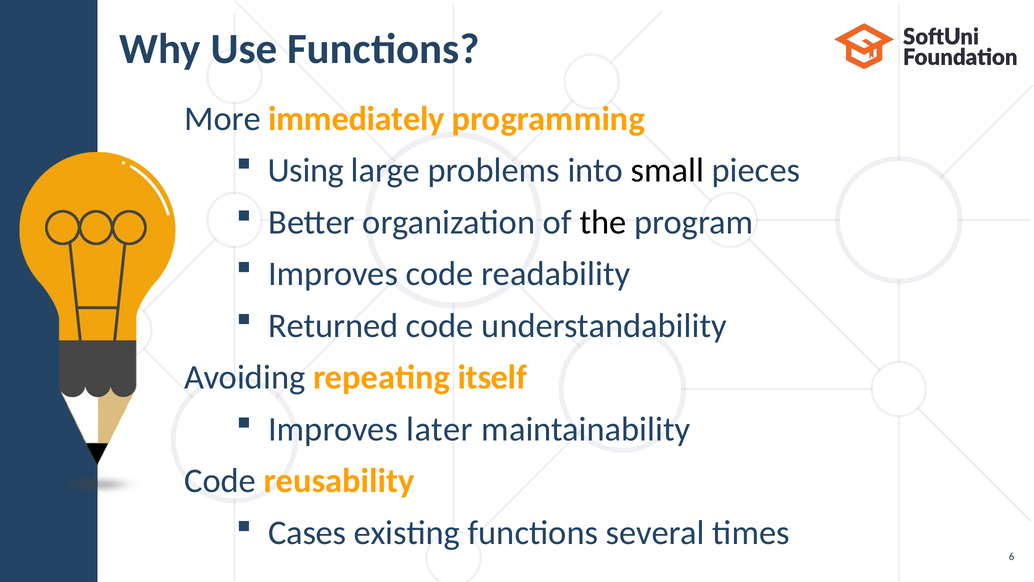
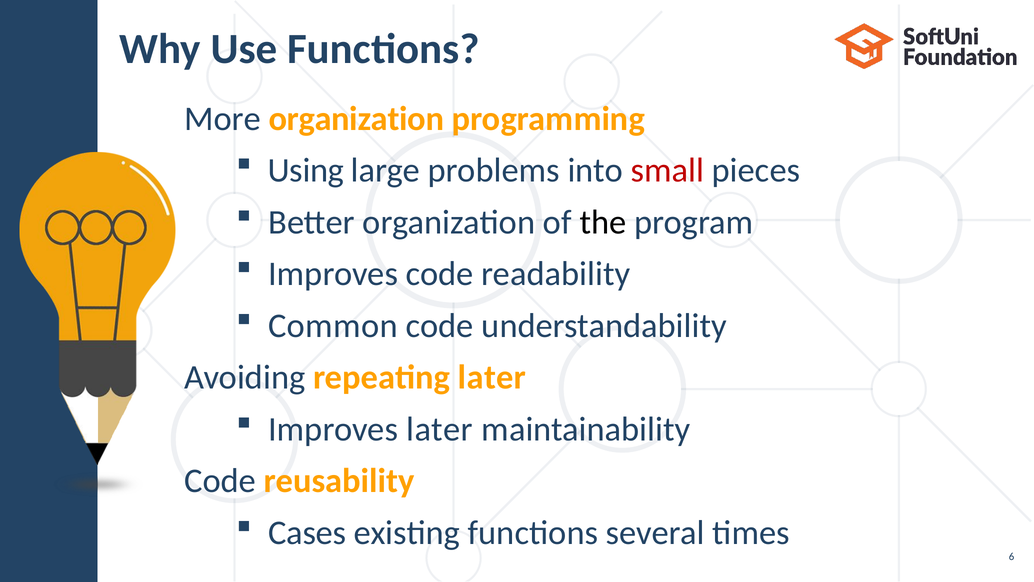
More immediately: immediately -> organization
small colour: black -> red
Returned: Returned -> Common
repeating itself: itself -> later
